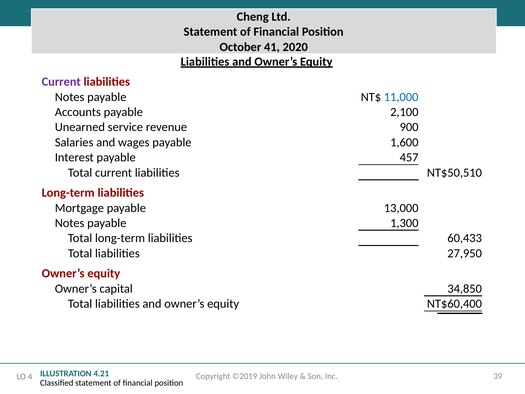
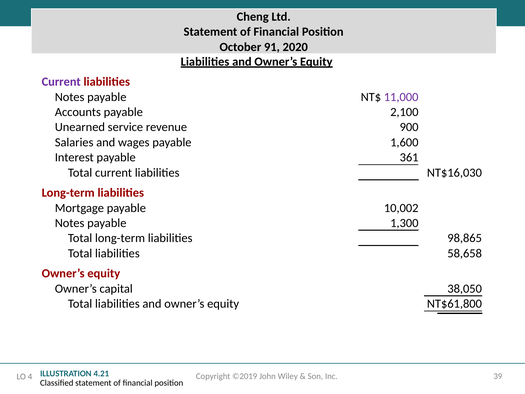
41: 41 -> 91
11,000 colour: blue -> purple
457: 457 -> 361
NT$50,510: NT$50,510 -> NT$16,030
13,000: 13,000 -> 10,002
60,433: 60,433 -> 98,865
27,950: 27,950 -> 58,658
34,850: 34,850 -> 38,050
NT$60,400: NT$60,400 -> NT$61,800
